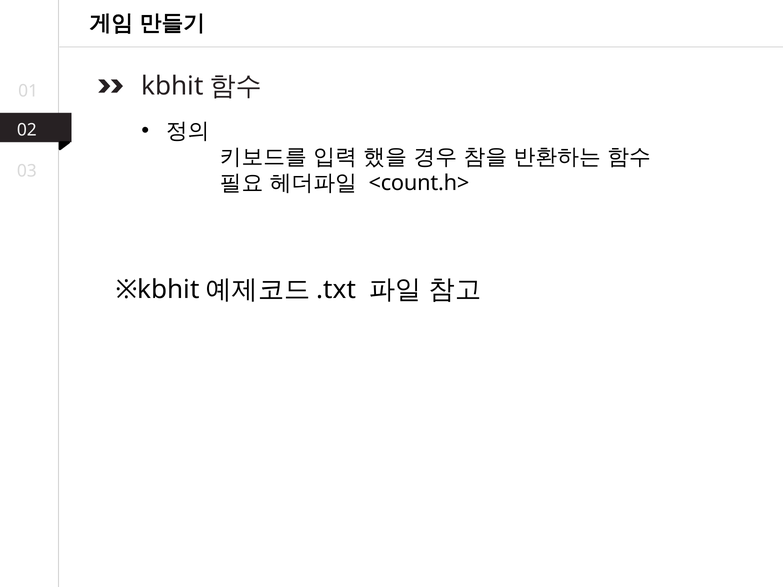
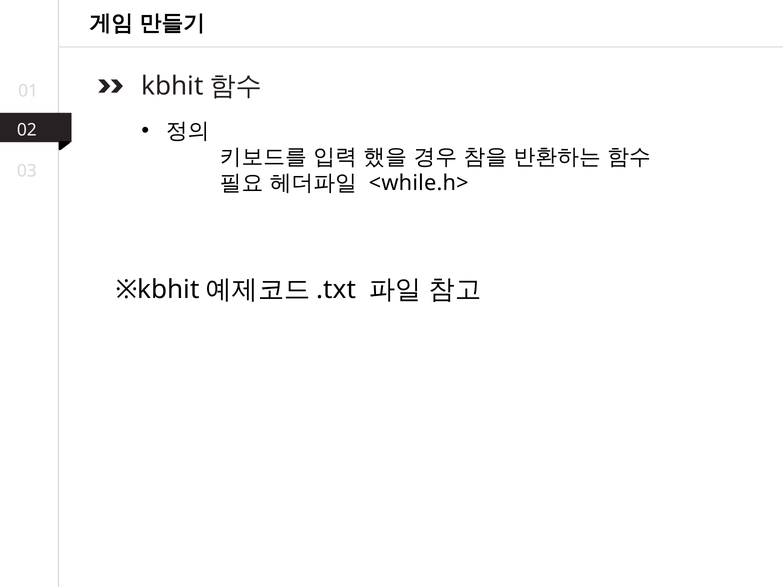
<count.h>: <count.h> -> <while.h>
